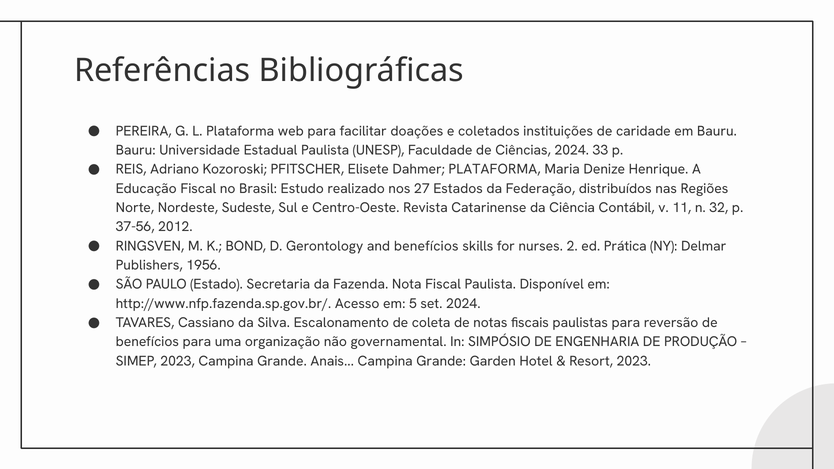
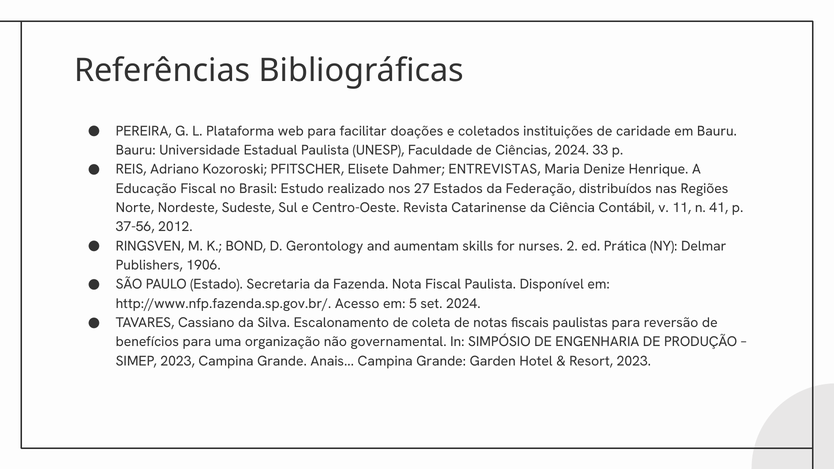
Dahmer PLATAFORMA: PLATAFORMA -> ENTREVISTAS
32: 32 -> 41
and benefícios: benefícios -> aumentam
1956: 1956 -> 1906
